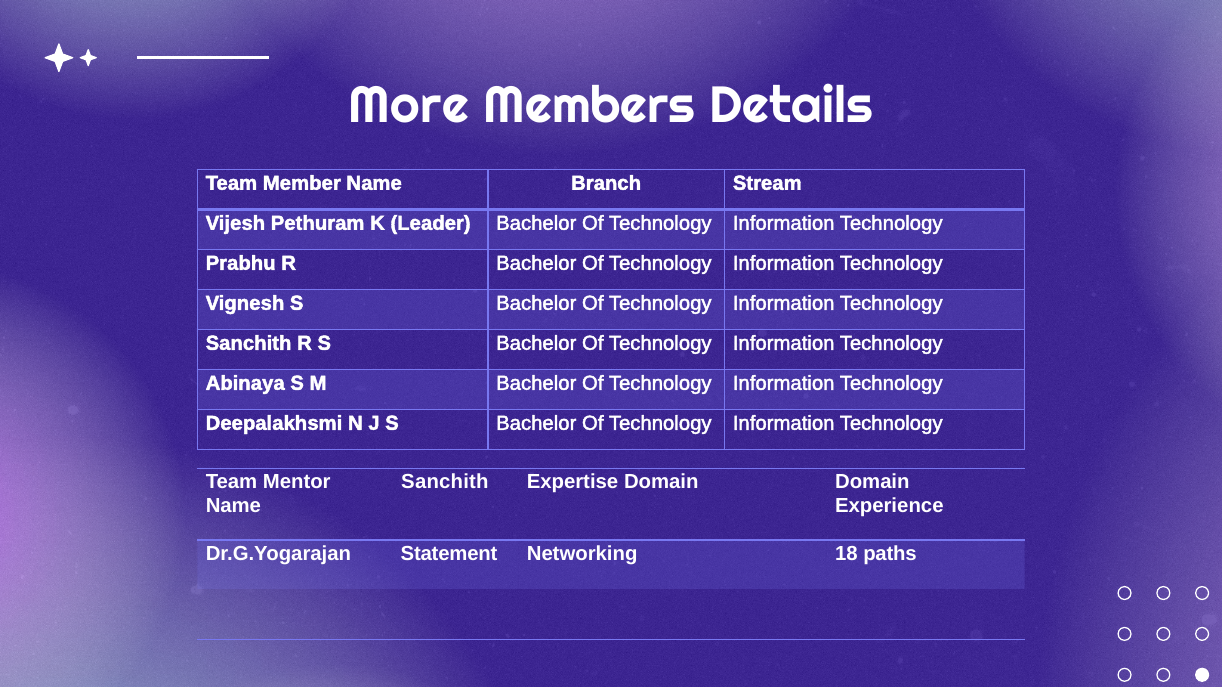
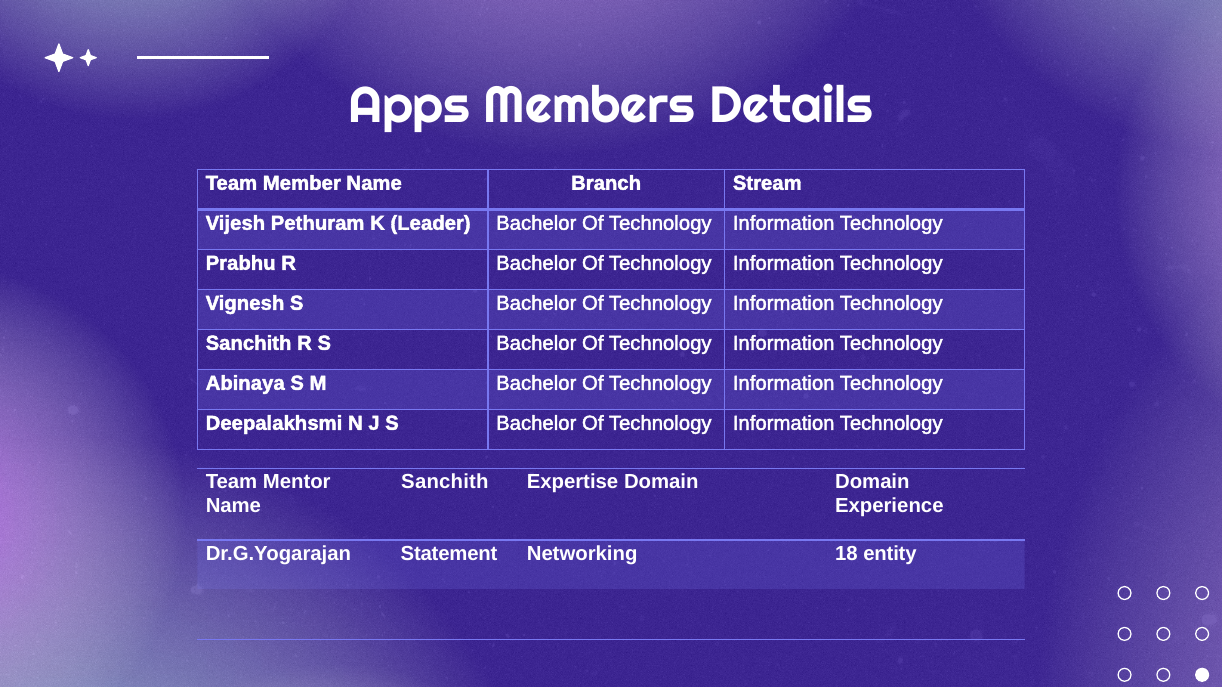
More: More -> Apps
paths: paths -> entity
